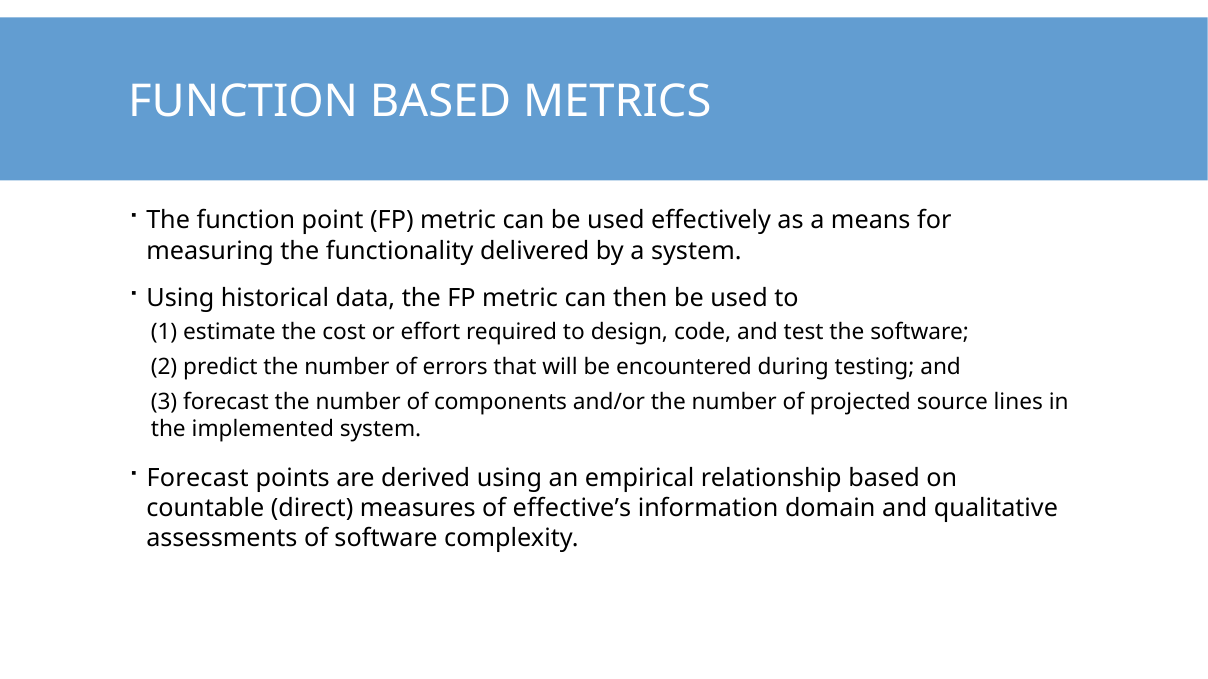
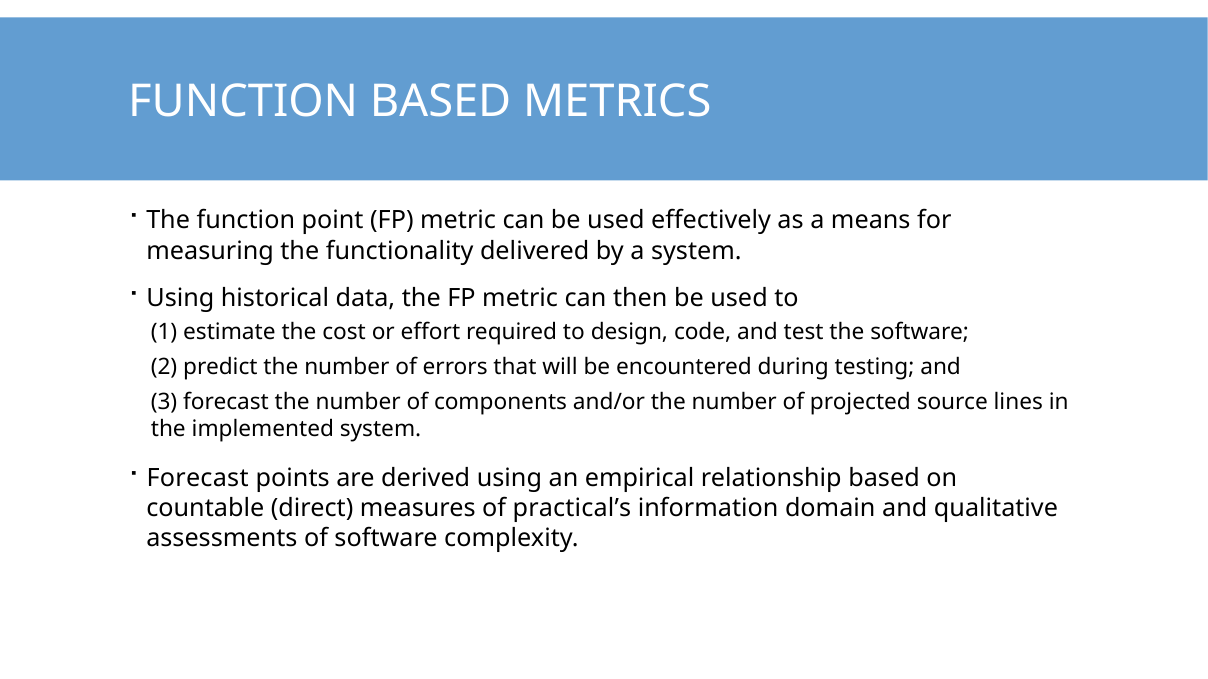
effective’s: effective’s -> practical’s
